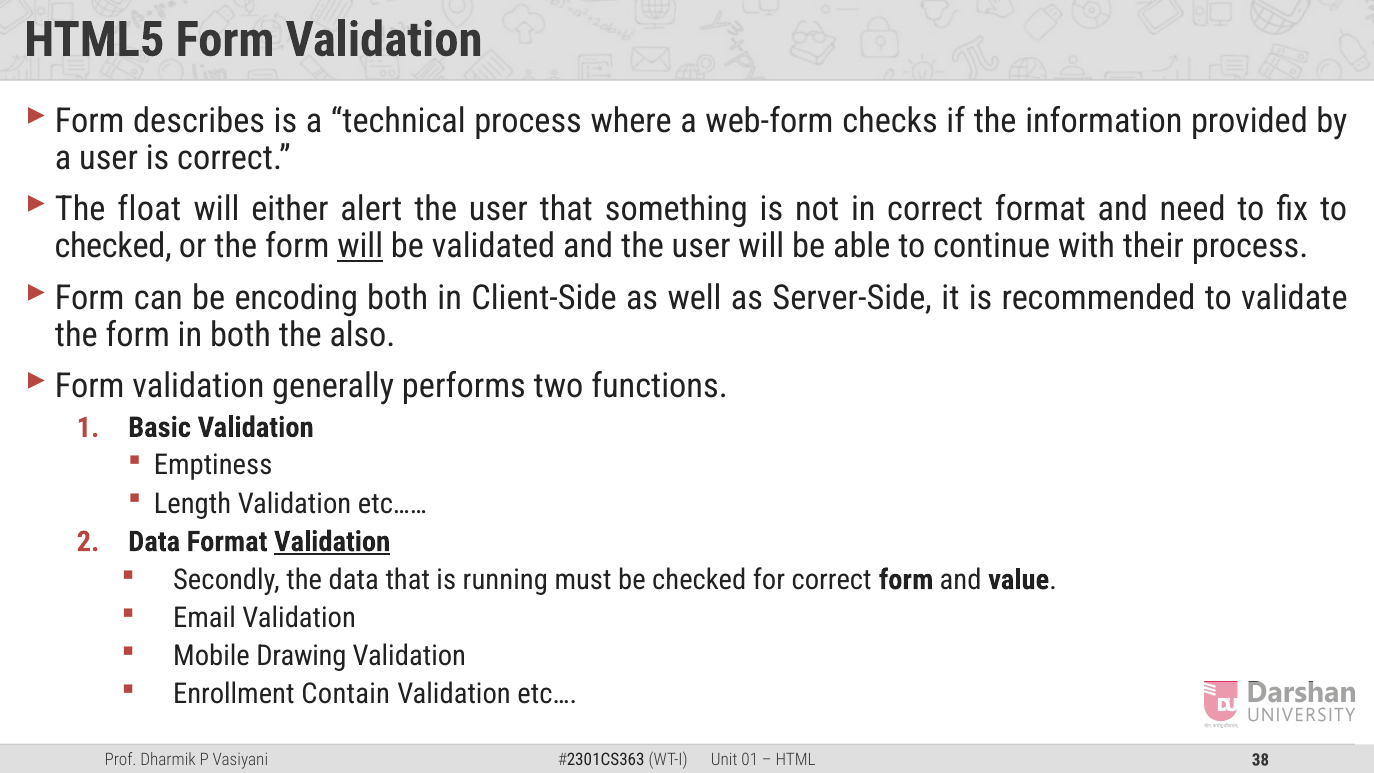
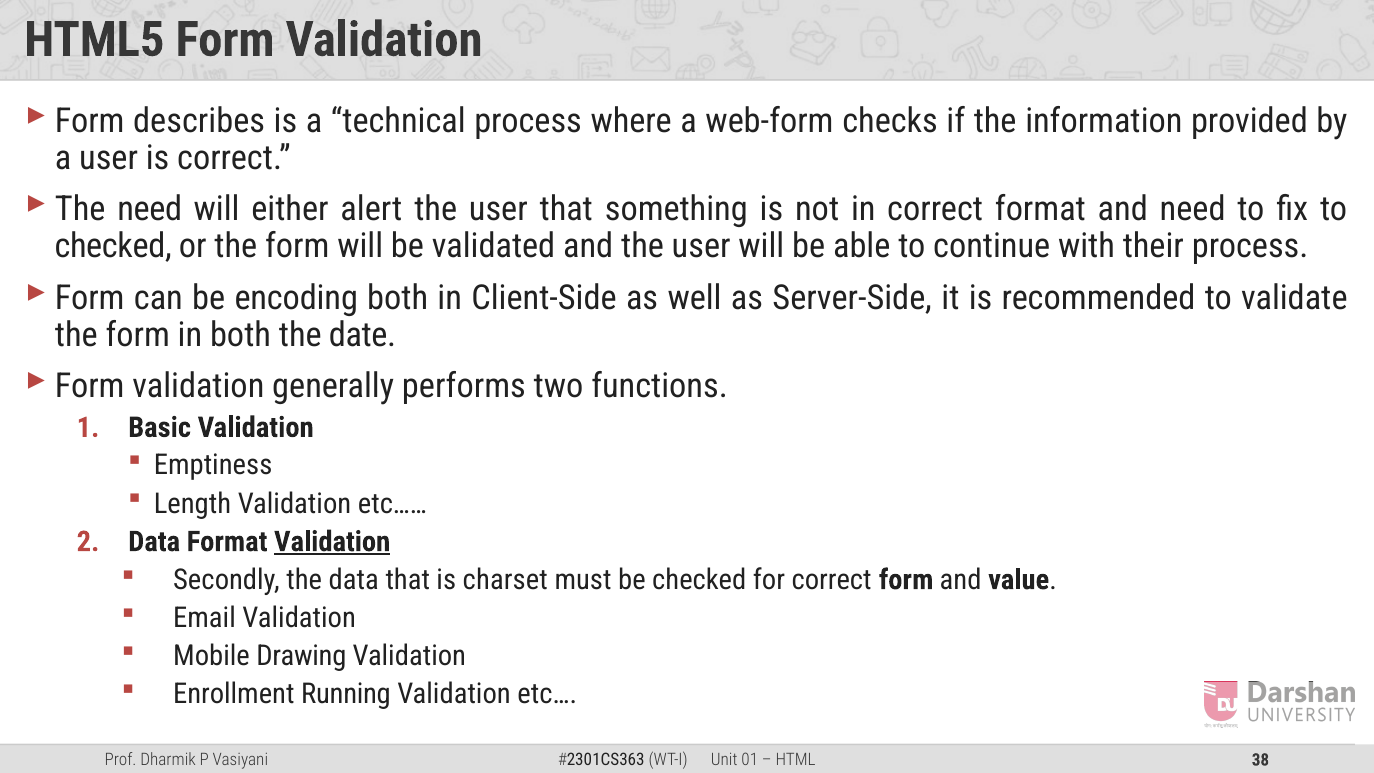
The float: float -> need
will at (360, 246) underline: present -> none
also: also -> date
running: running -> charset
Contain: Contain -> Running
